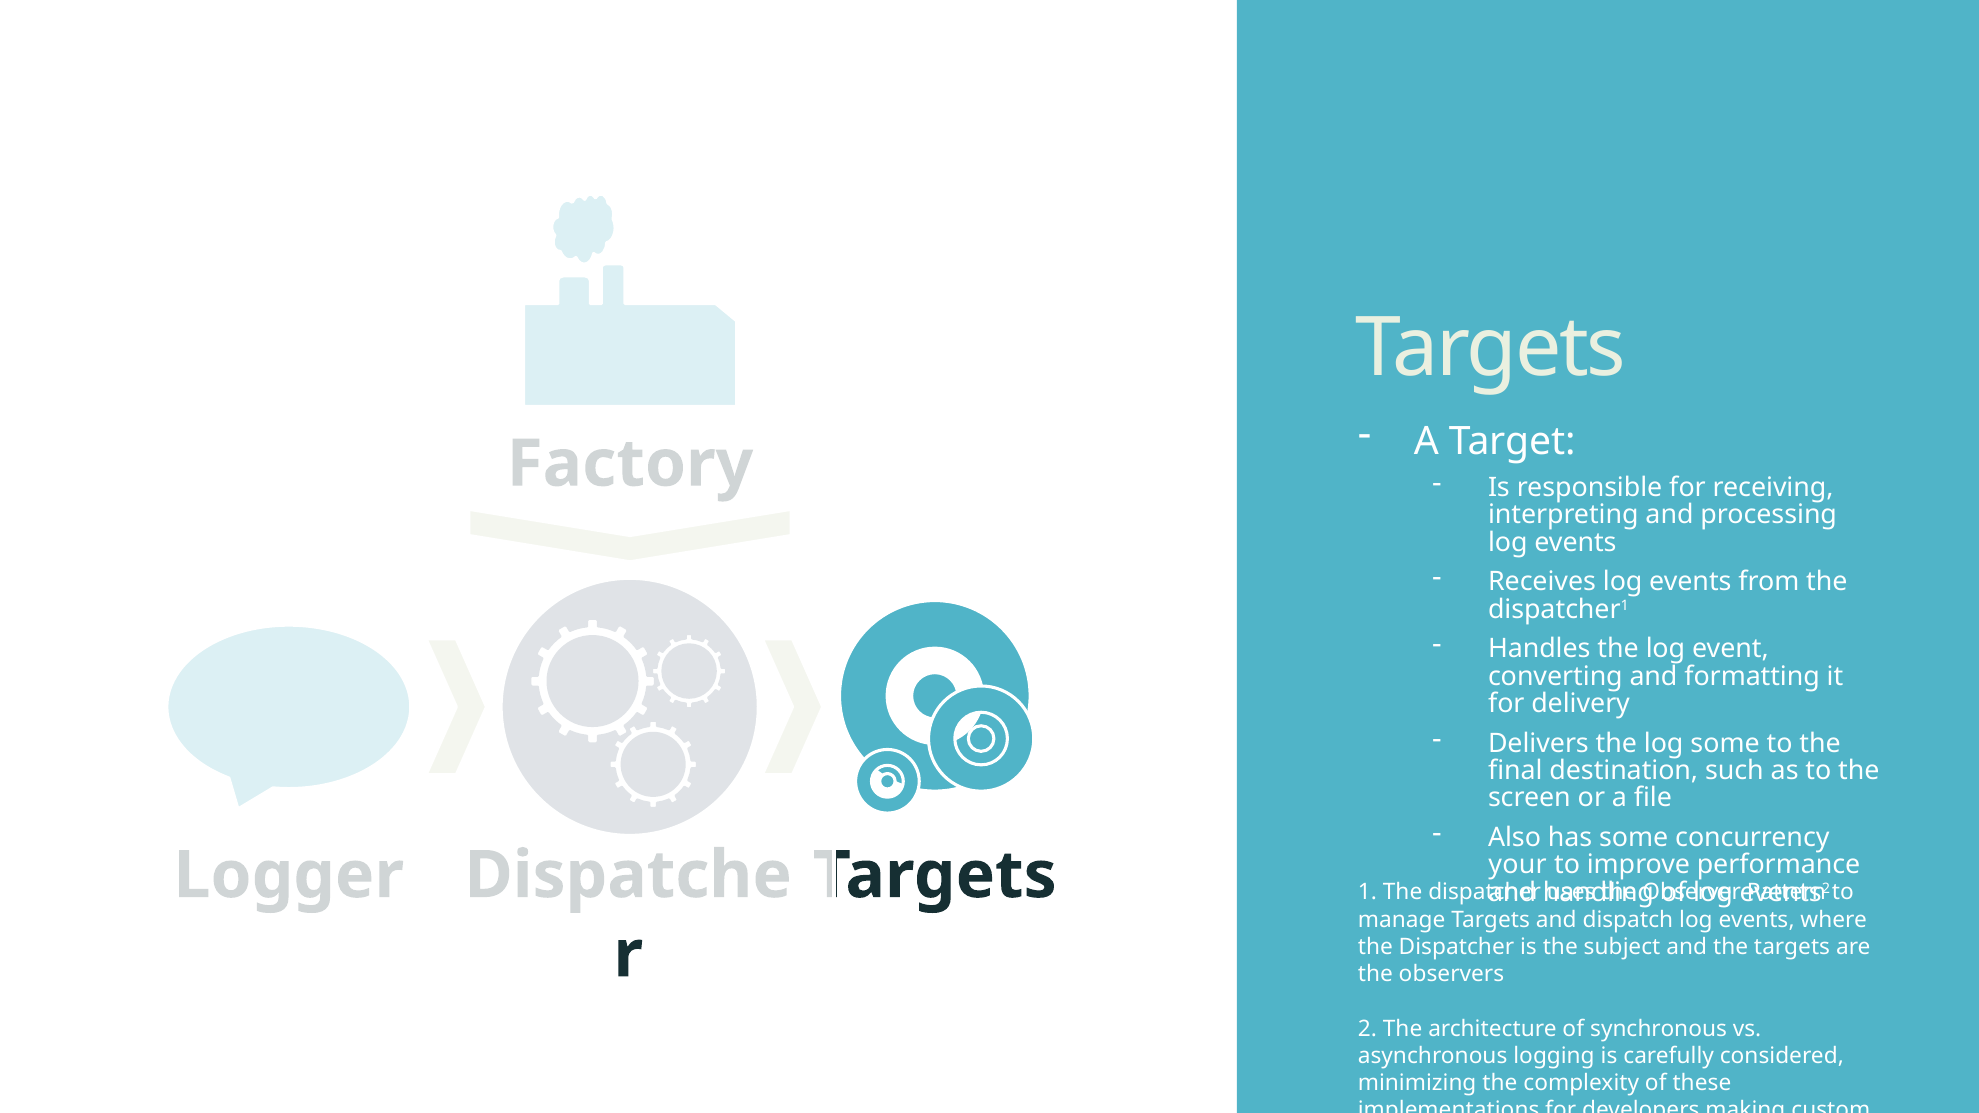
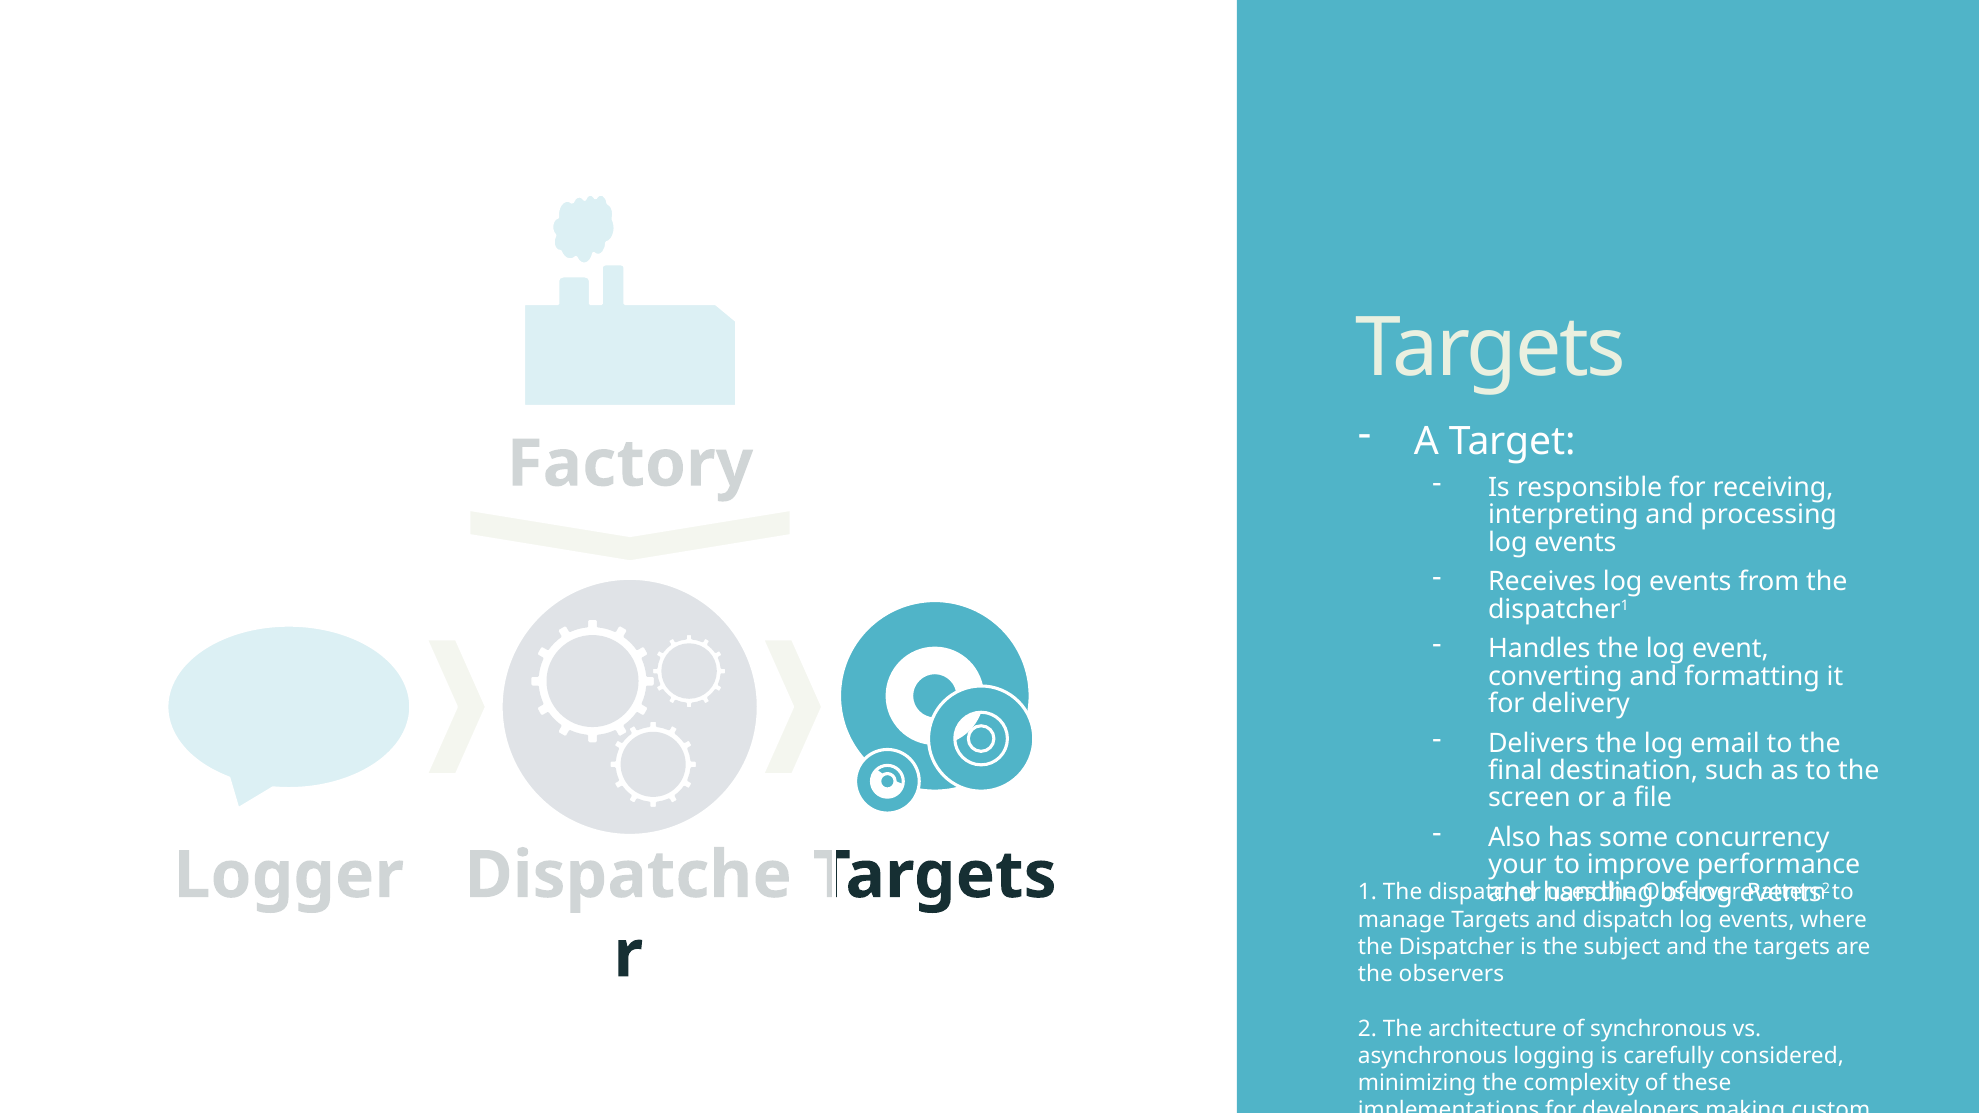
log some: some -> email
